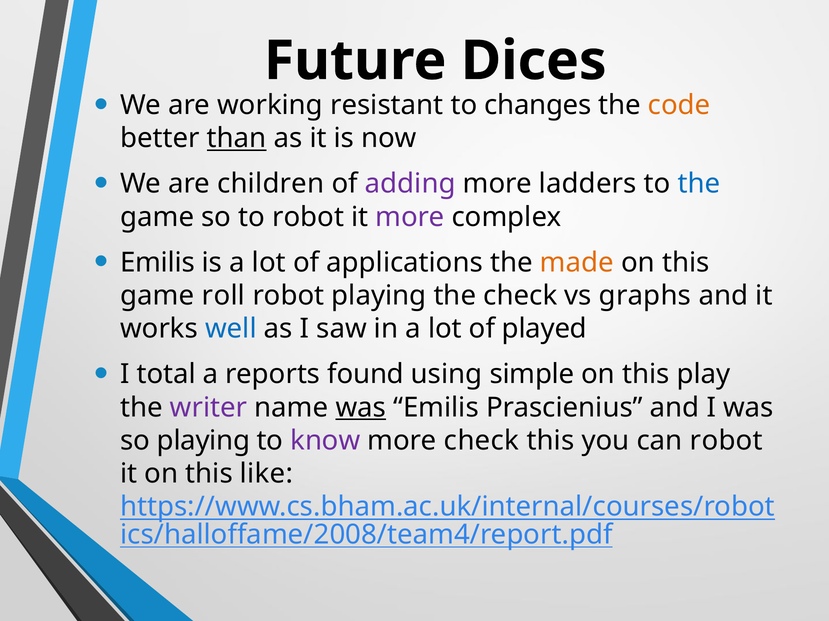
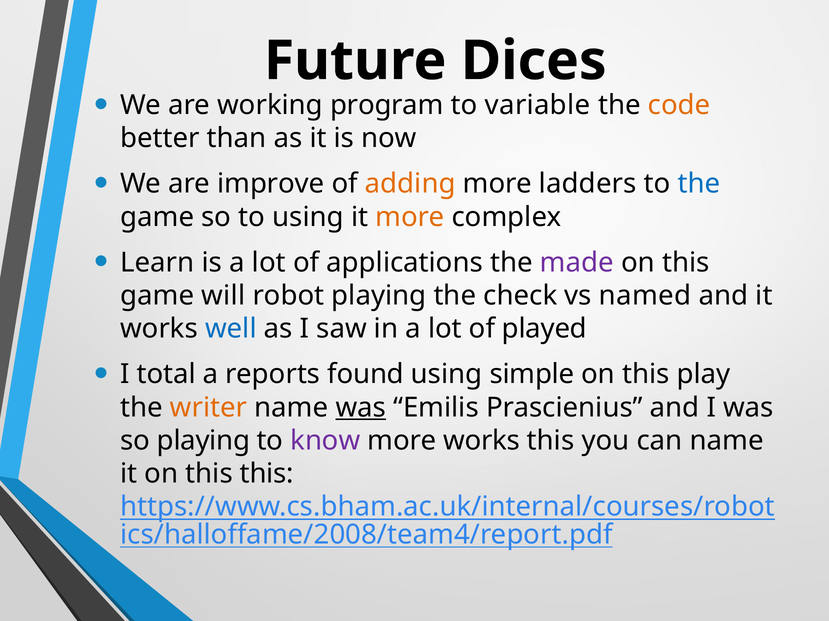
resistant: resistant -> program
changes: changes -> variable
than underline: present -> none
children: children -> improve
adding colour: purple -> orange
to robot: robot -> using
more at (410, 217) colour: purple -> orange
Emilis at (158, 263): Emilis -> Learn
made colour: orange -> purple
roll: roll -> will
graphs: graphs -> named
writer colour: purple -> orange
more check: check -> works
can robot: robot -> name
this like: like -> this
